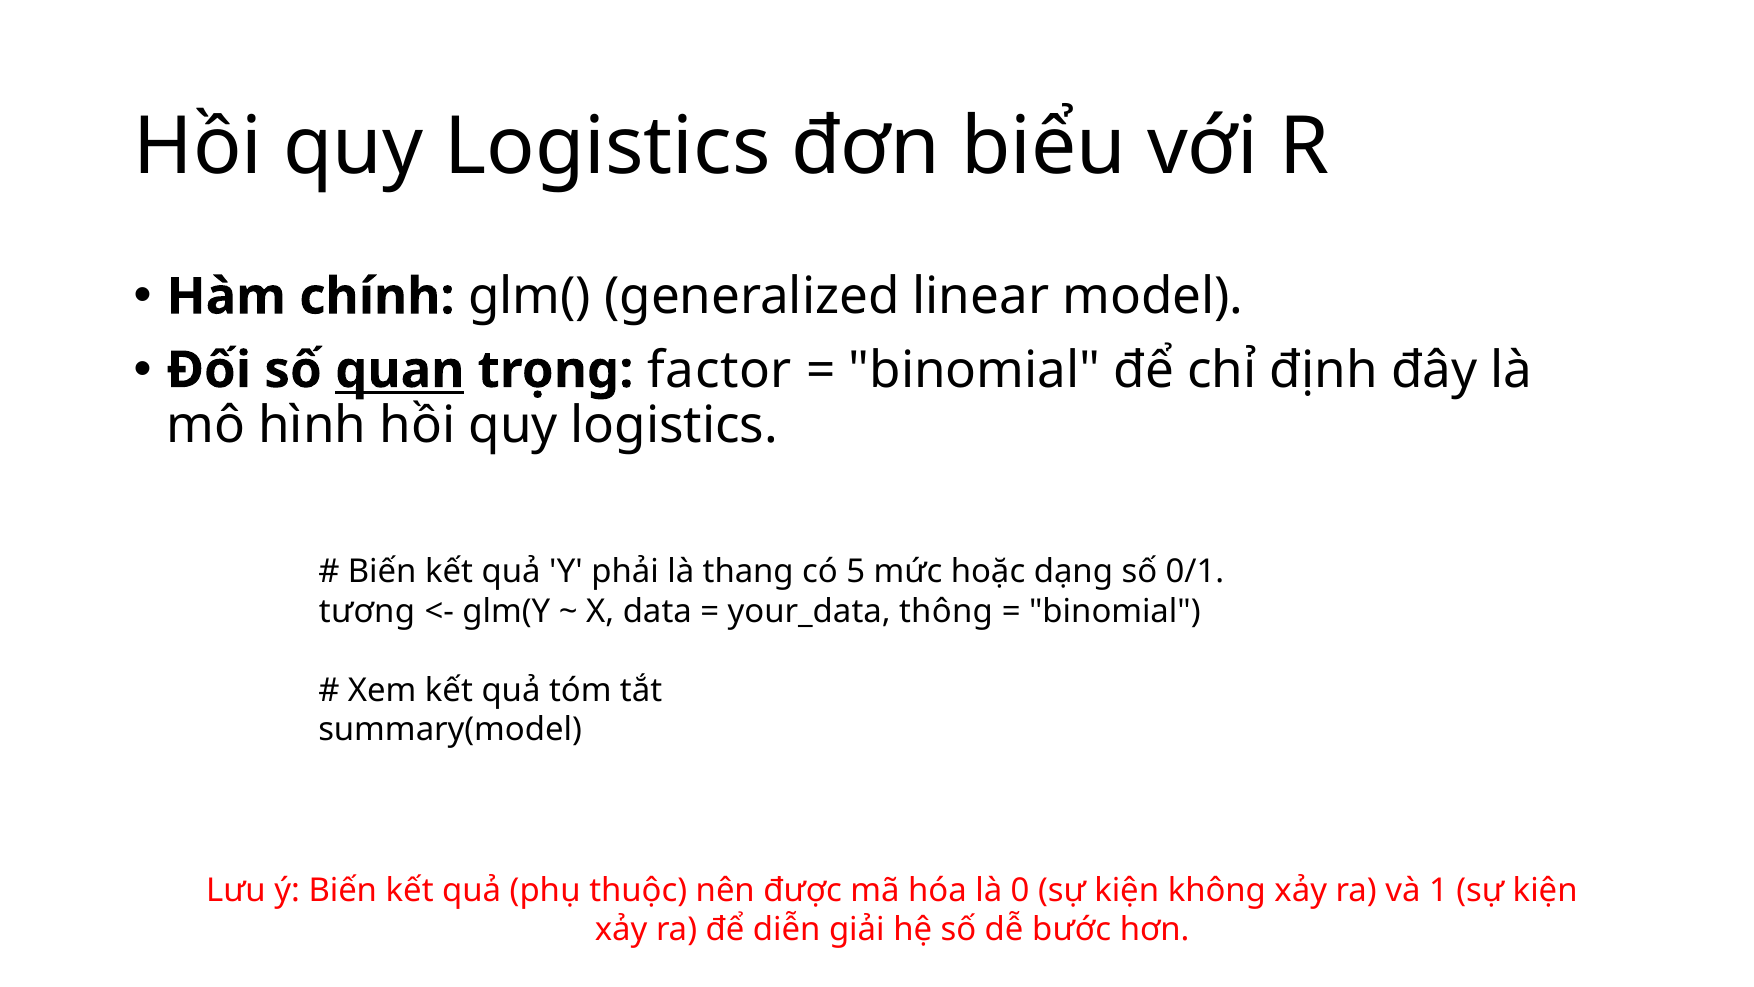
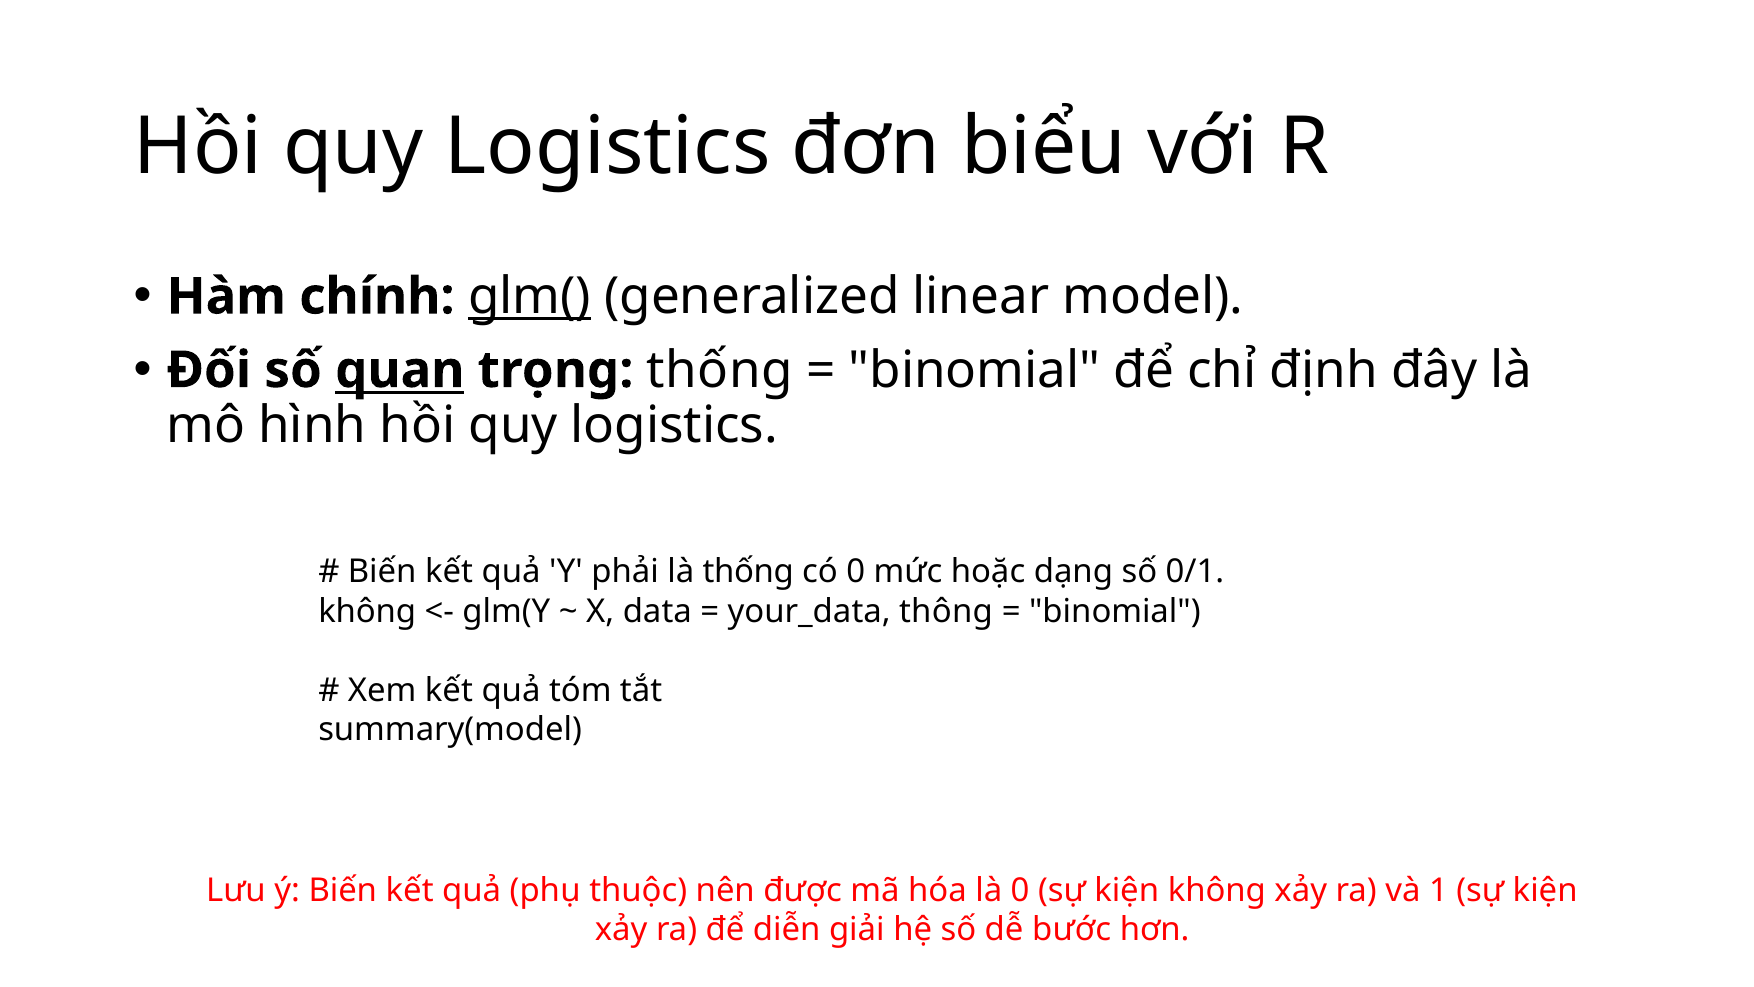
glm( underline: none -> present
factor at (720, 370): factor -> thống
là thang: thang -> thống
có 5: 5 -> 0
tương at (367, 611): tương -> không
